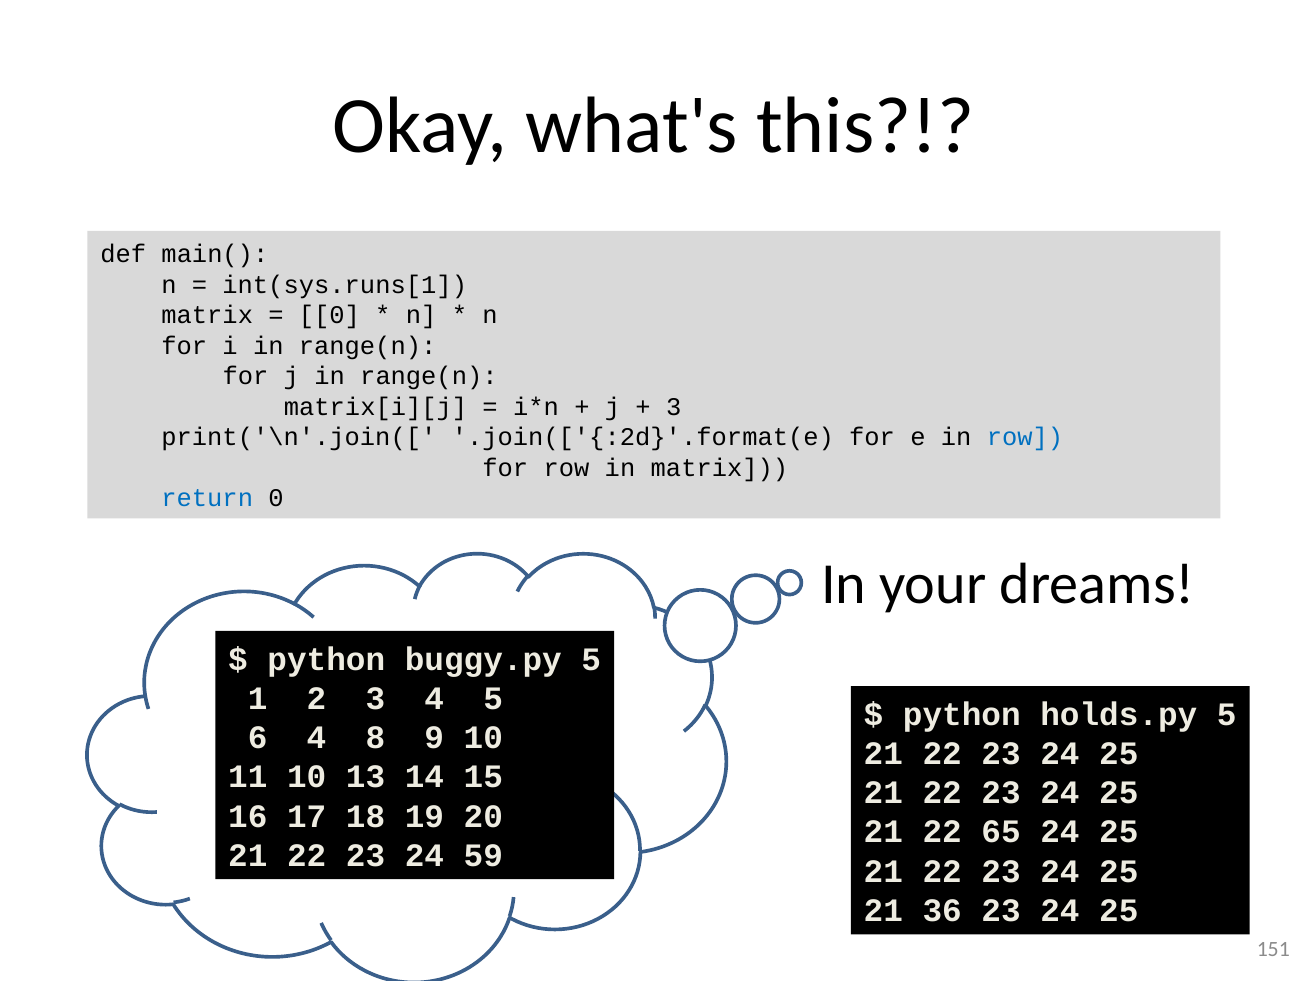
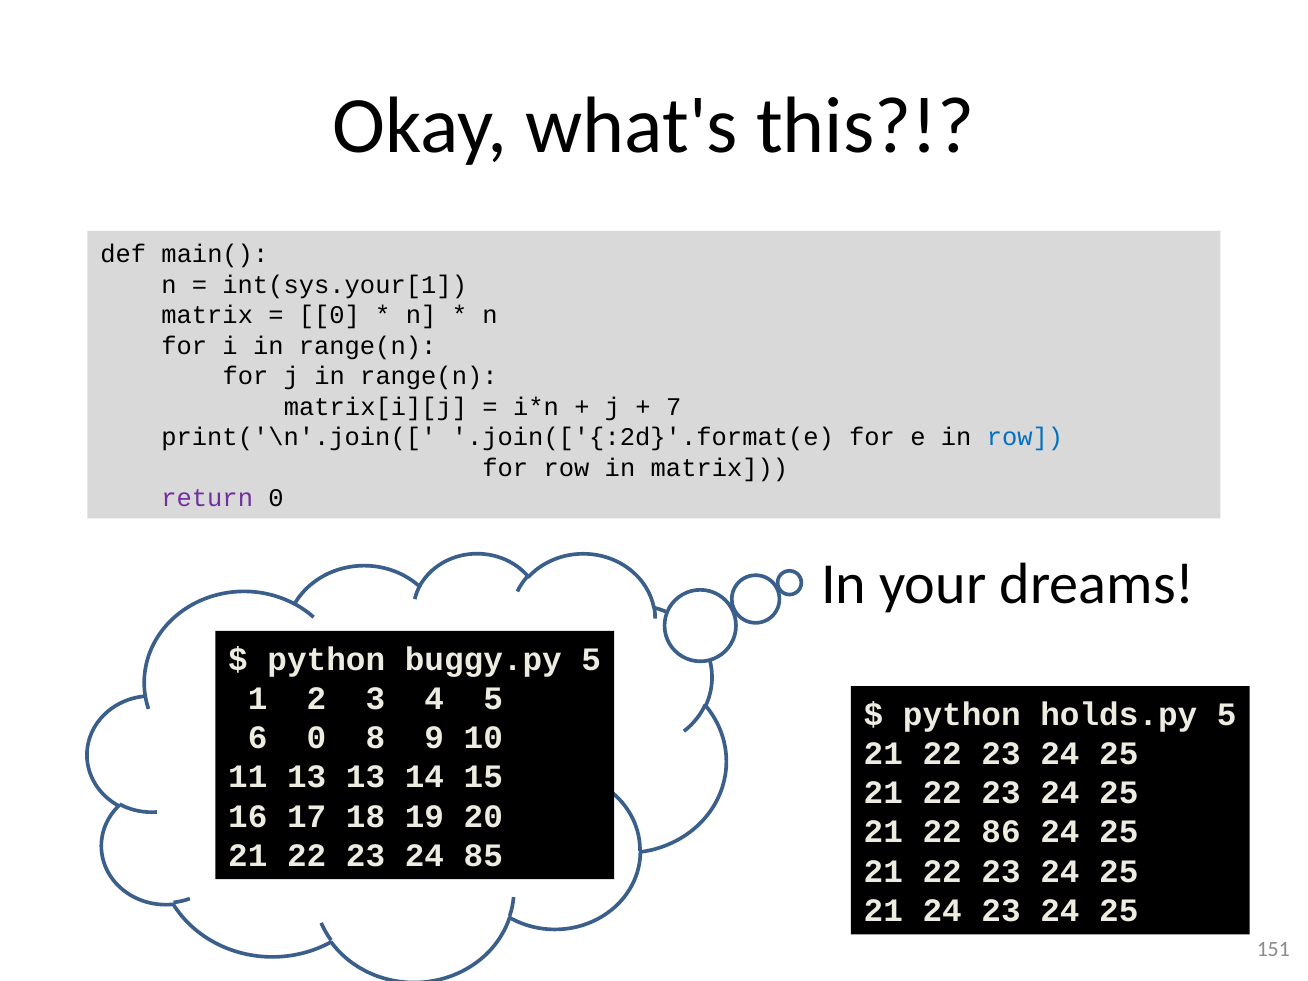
int(sys.runs[1: int(sys.runs[1 -> int(sys.your[1
3 at (674, 407): 3 -> 7
return colour: blue -> purple
6 4: 4 -> 0
11 10: 10 -> 13
65: 65 -> 86
59: 59 -> 85
21 36: 36 -> 24
